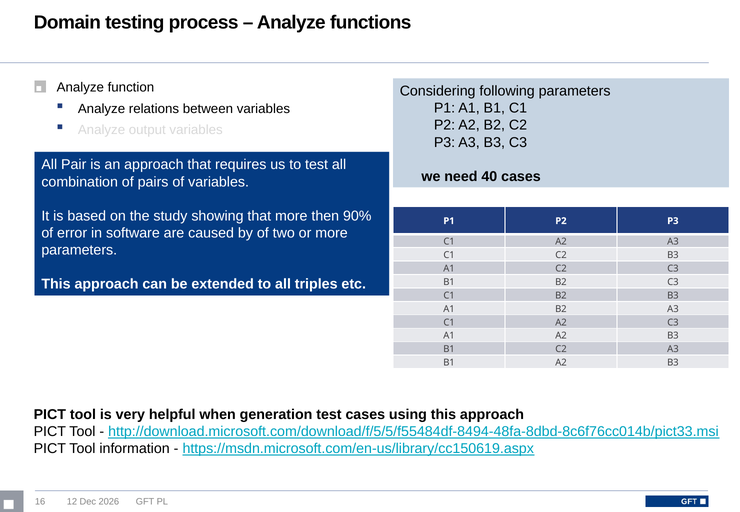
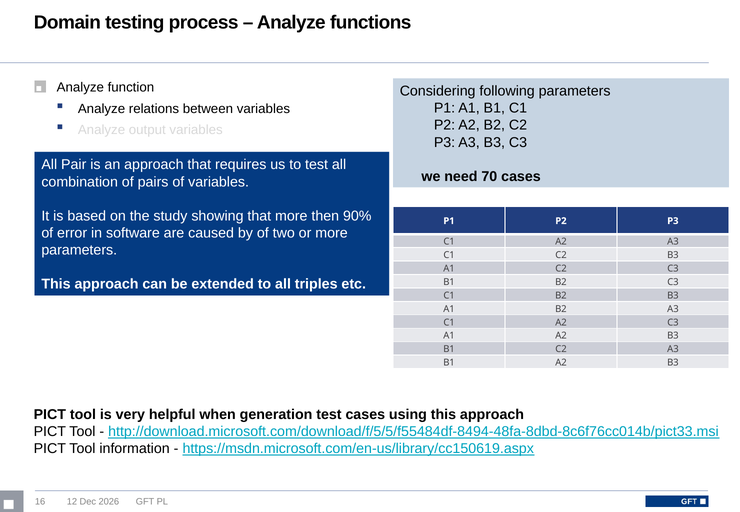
40: 40 -> 70
